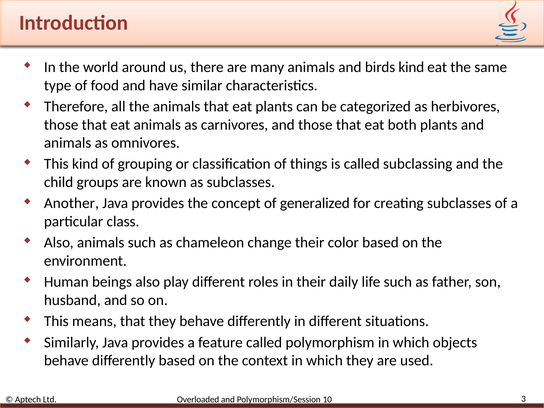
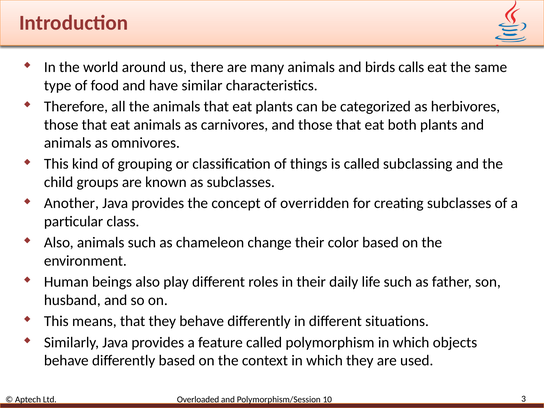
birds kind: kind -> calls
generalized: generalized -> overridden
